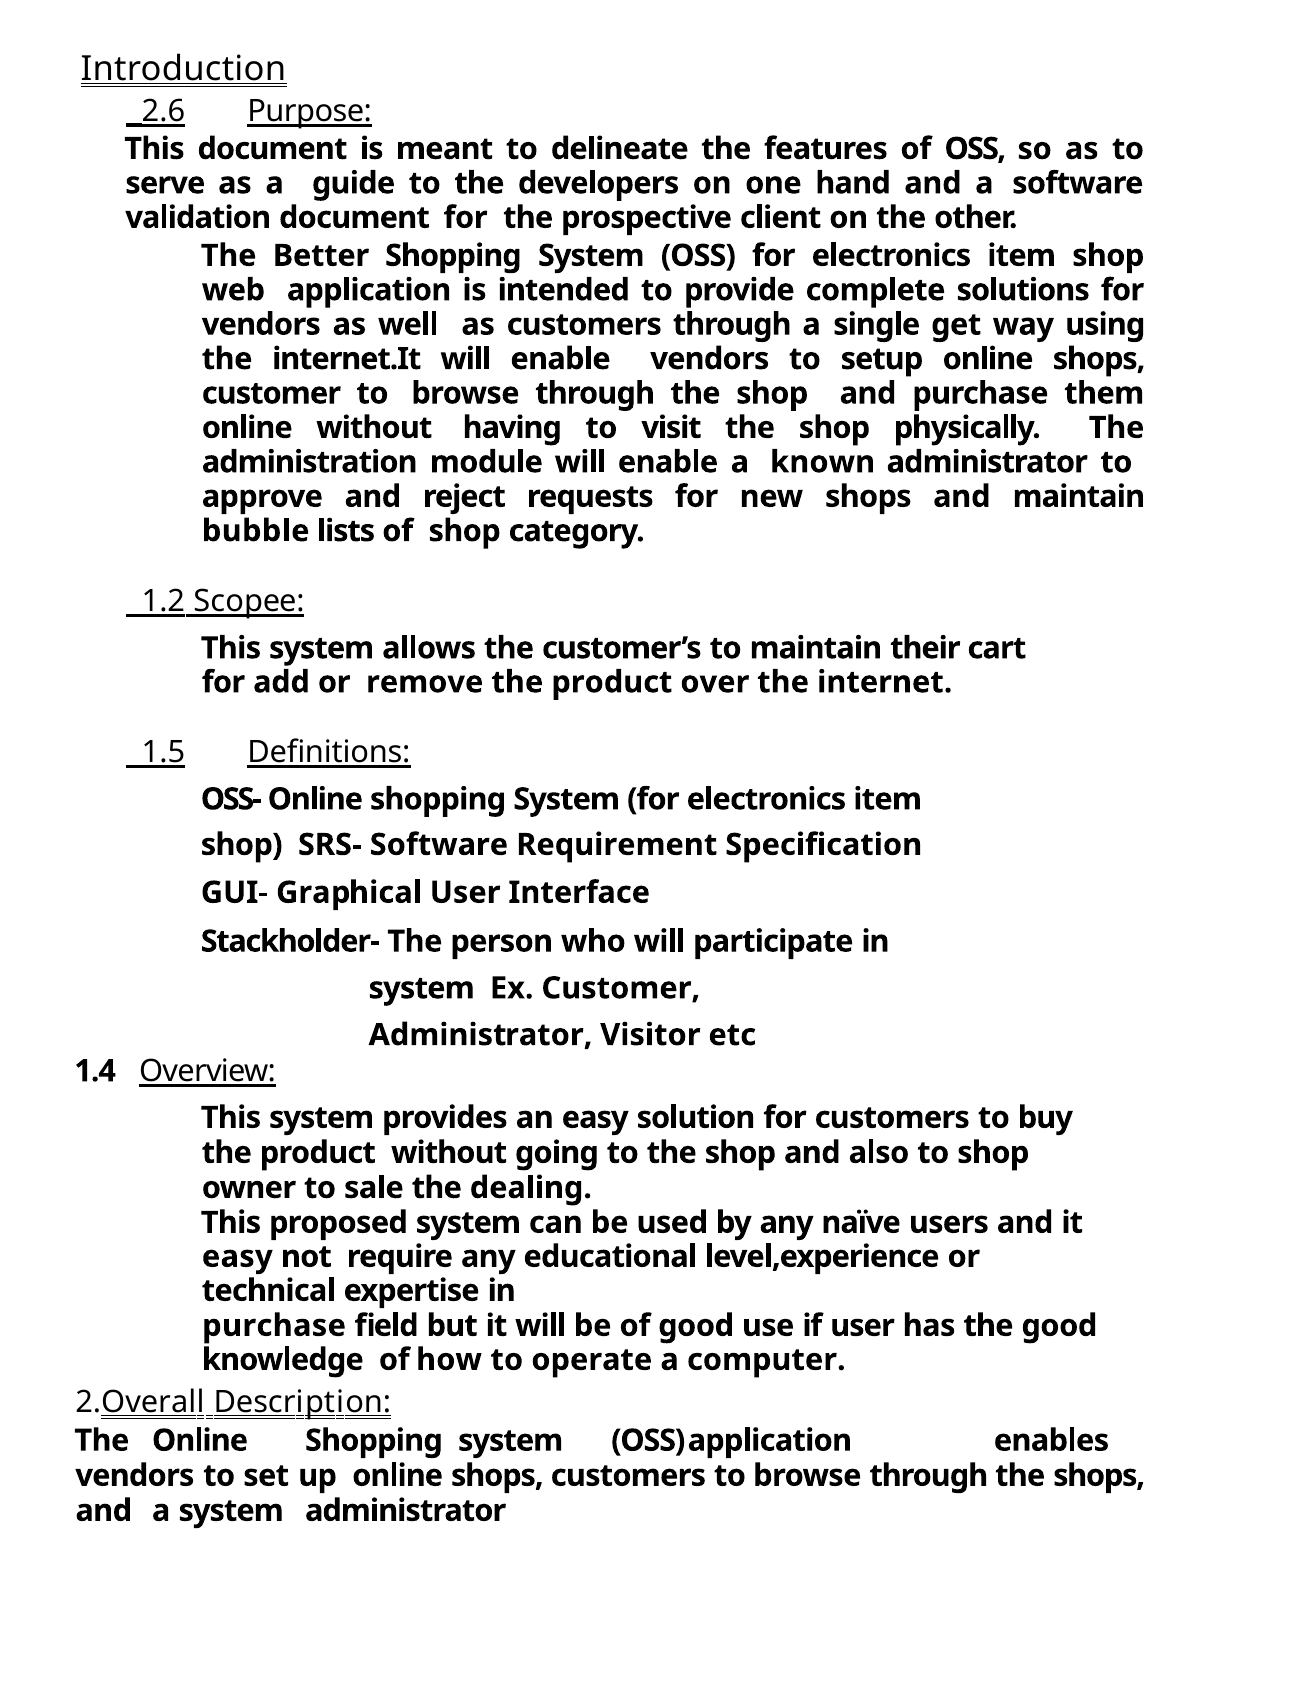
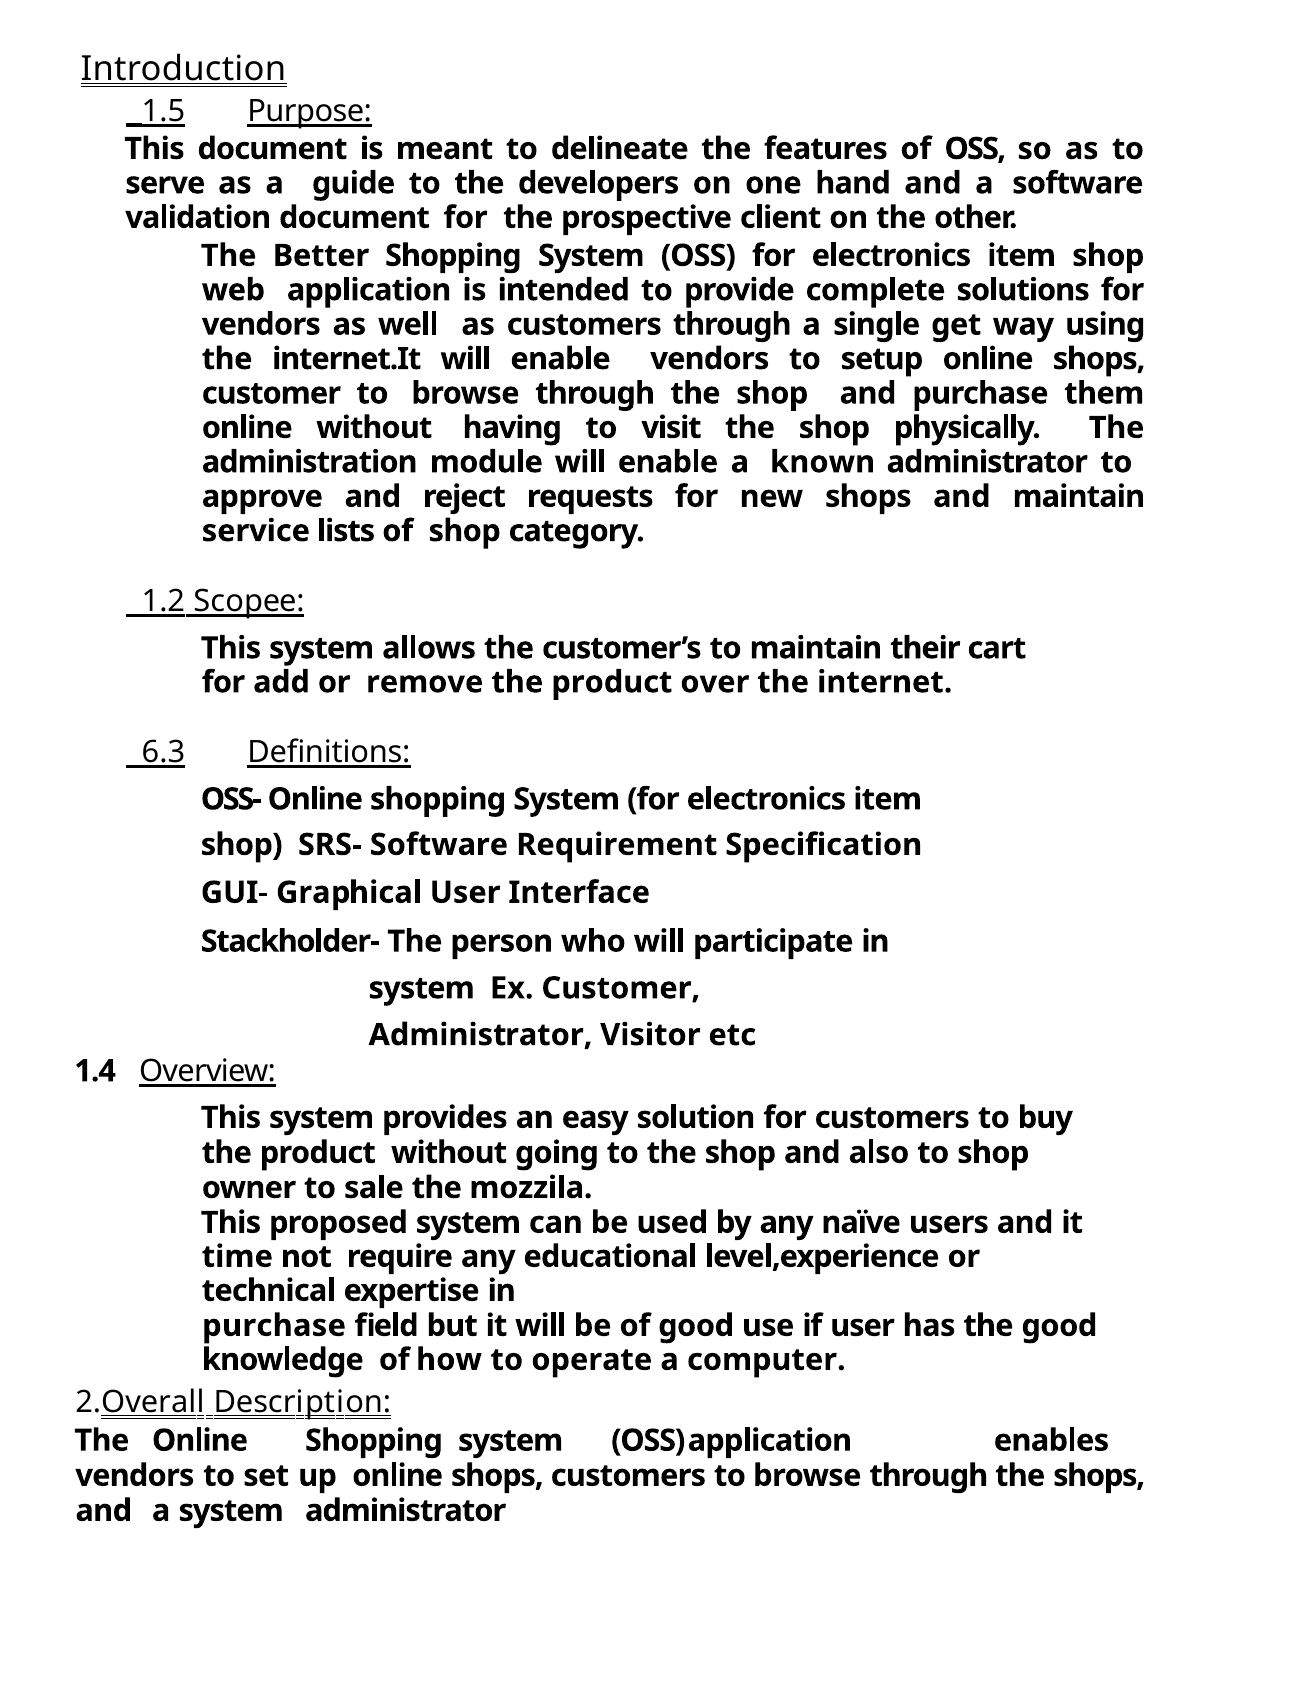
2.6: 2.6 -> 1.5
bubble: bubble -> service
1.5: 1.5 -> 6.3
dealing: dealing -> mozzila
easy at (237, 1256): easy -> time
